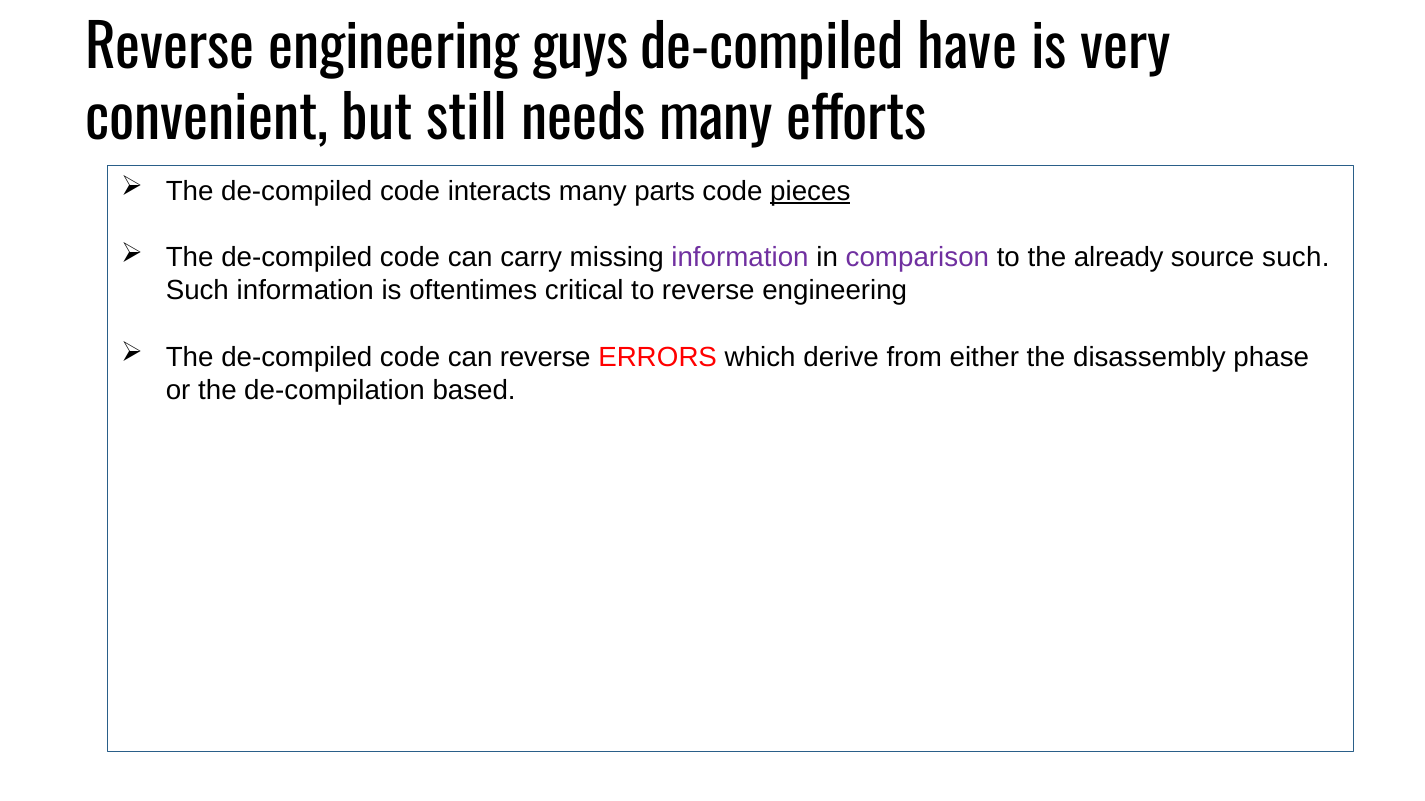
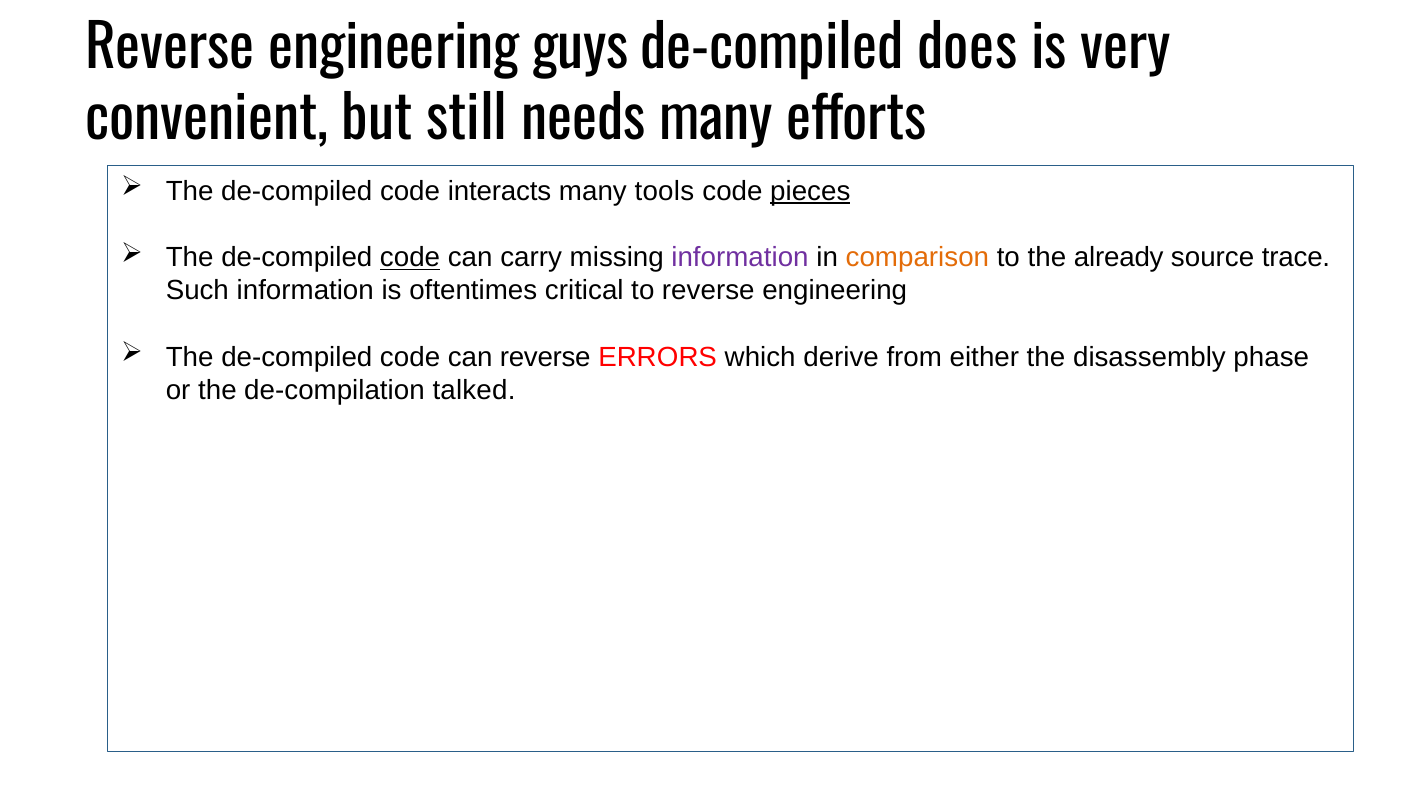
have: have -> does
parts: parts -> tools
code at (410, 258) underline: none -> present
comparison colour: purple -> orange
source such: such -> trace
based: based -> talked
